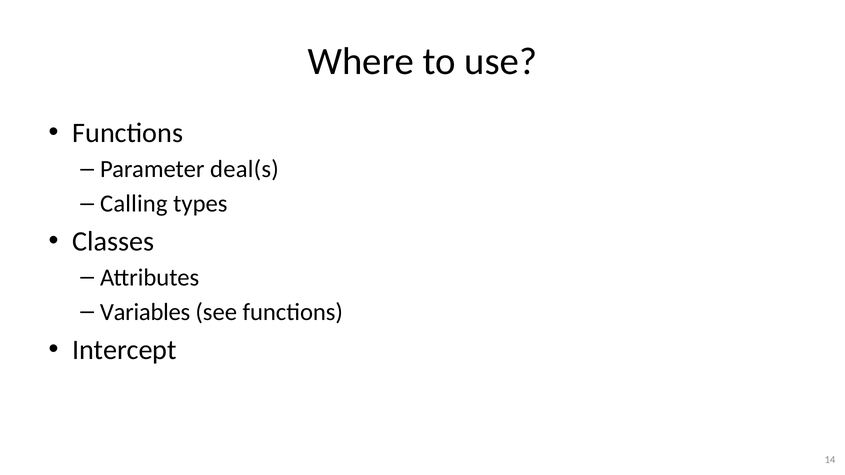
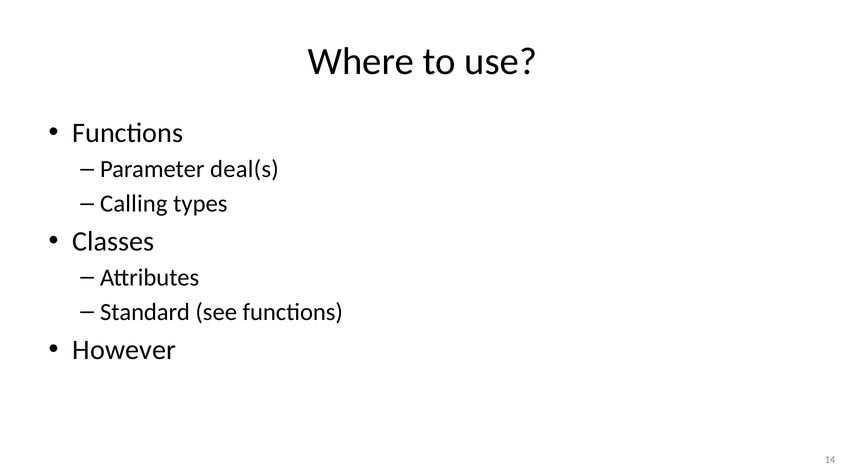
Variables: Variables -> Standard
Intercept: Intercept -> However
